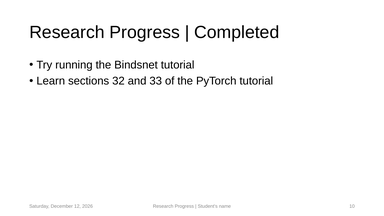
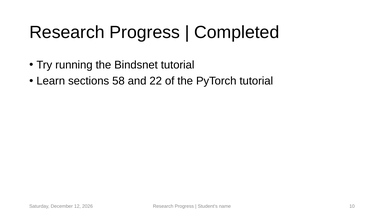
32: 32 -> 58
33: 33 -> 22
